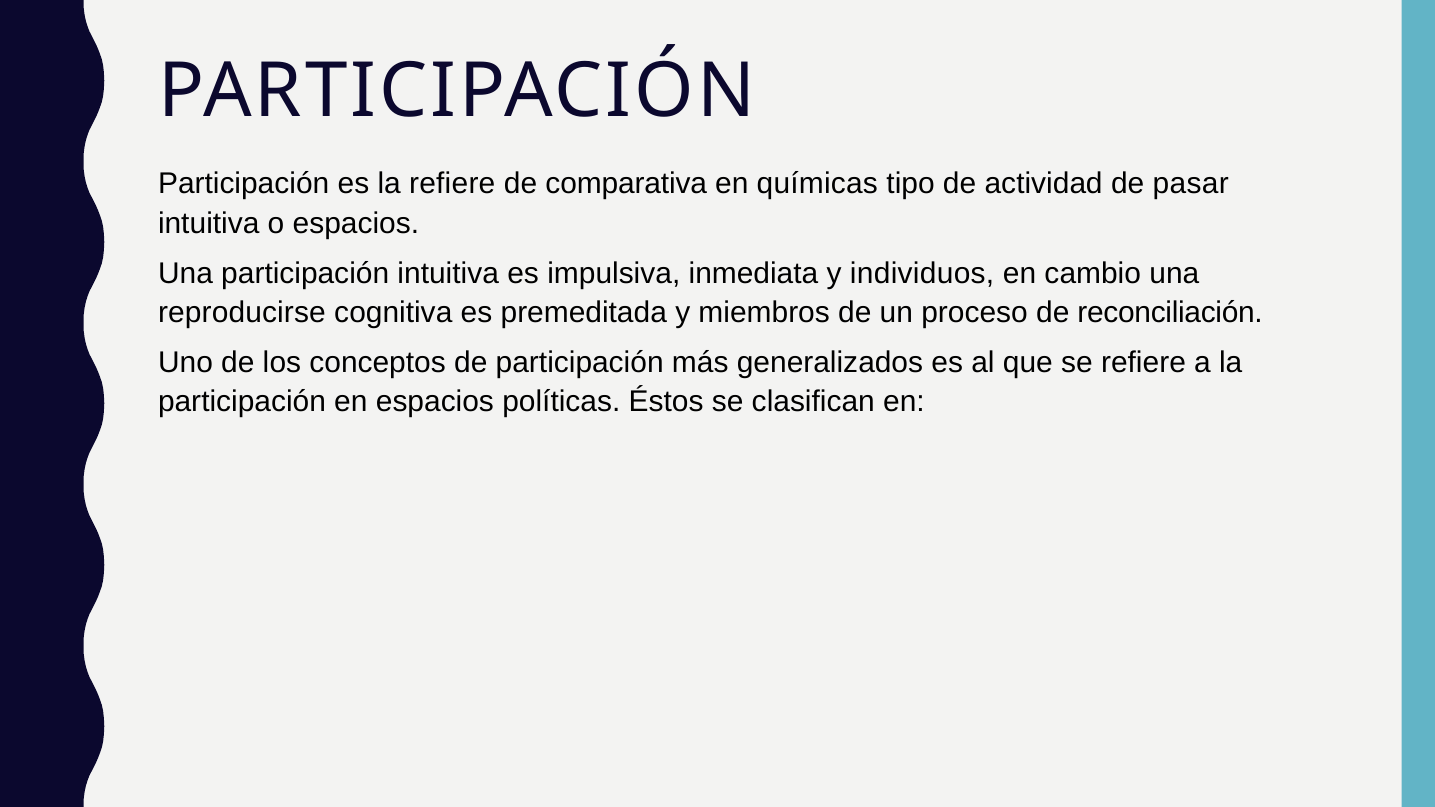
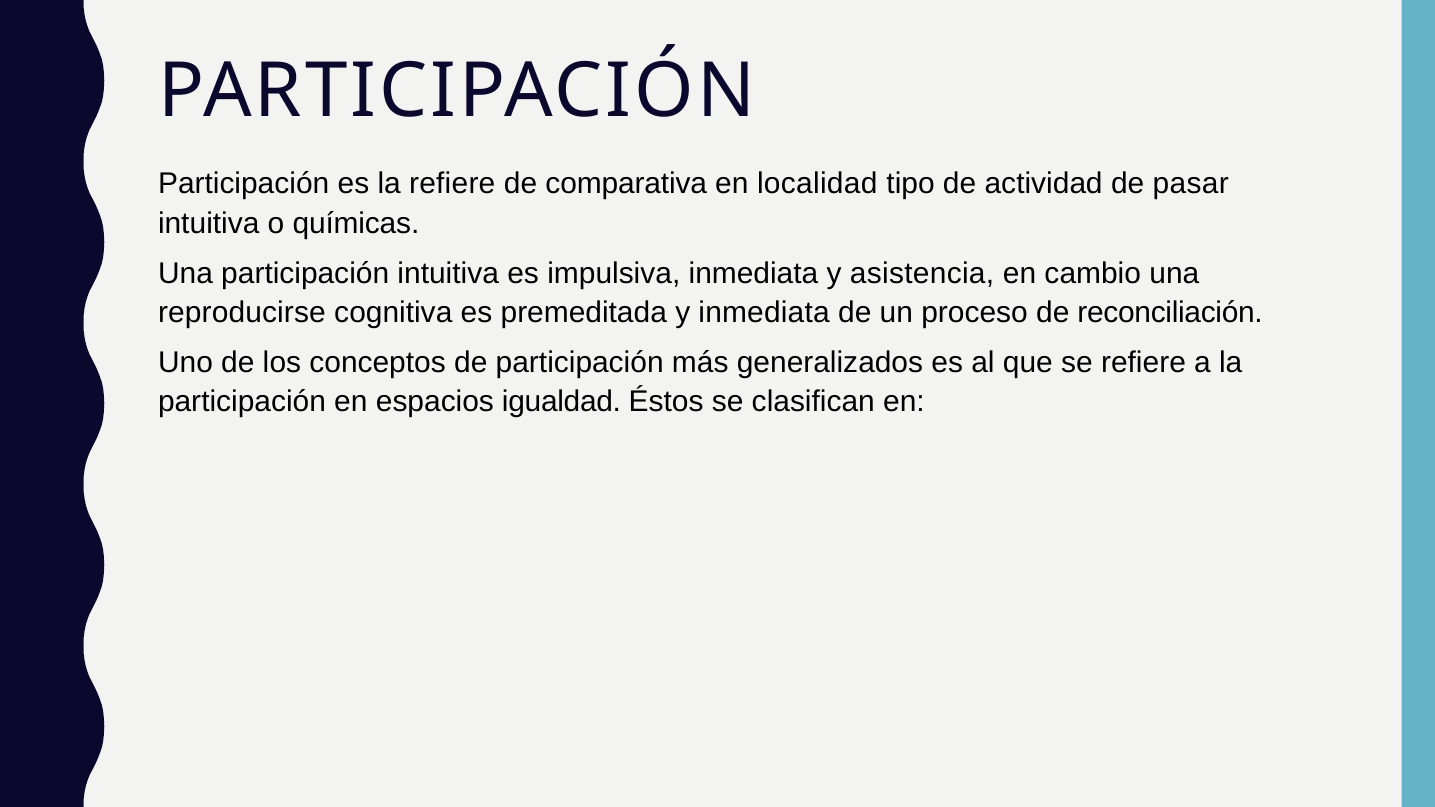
químicas: químicas -> localidad
o espacios: espacios -> químicas
individuos: individuos -> asistencia
y miembros: miembros -> inmediata
políticas: políticas -> igualdad
